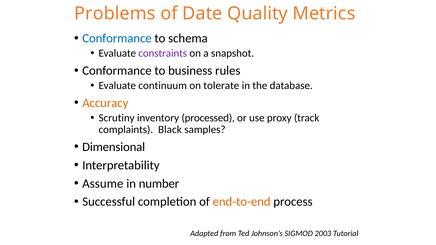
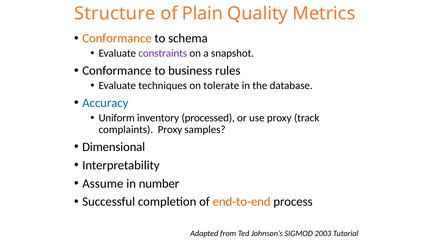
Problems: Problems -> Structure
Date: Date -> Plain
Conformance at (117, 38) colour: blue -> orange
continuum: continuum -> techniques
Accuracy colour: orange -> blue
Scrutiny: Scrutiny -> Uniform
complaints Black: Black -> Proxy
